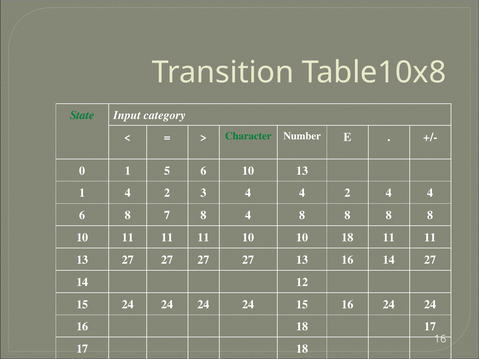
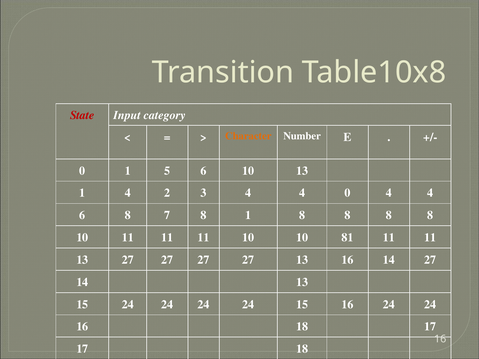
State colour: green -> red
Character colour: green -> orange
4 4 2: 2 -> 0
8 4: 4 -> 1
10 18: 18 -> 81
14 12: 12 -> 13
